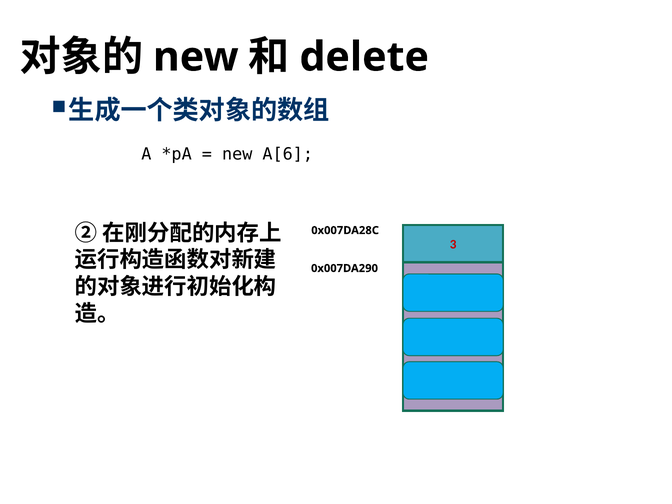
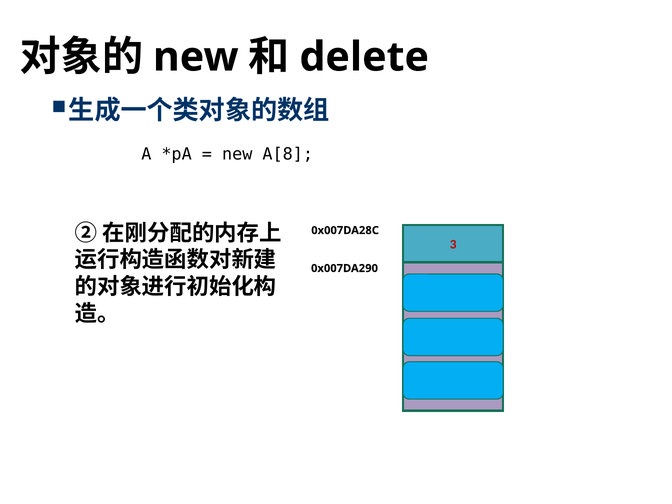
A[6: A[6 -> A[8
